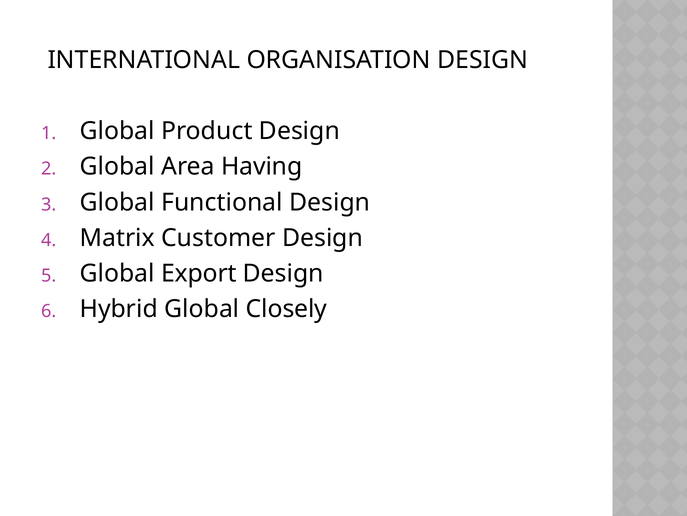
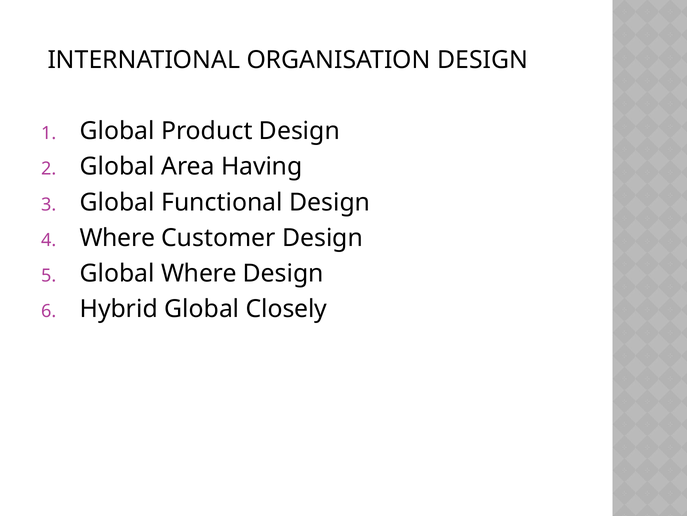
Matrix at (117, 238): Matrix -> Where
Global Export: Export -> Where
